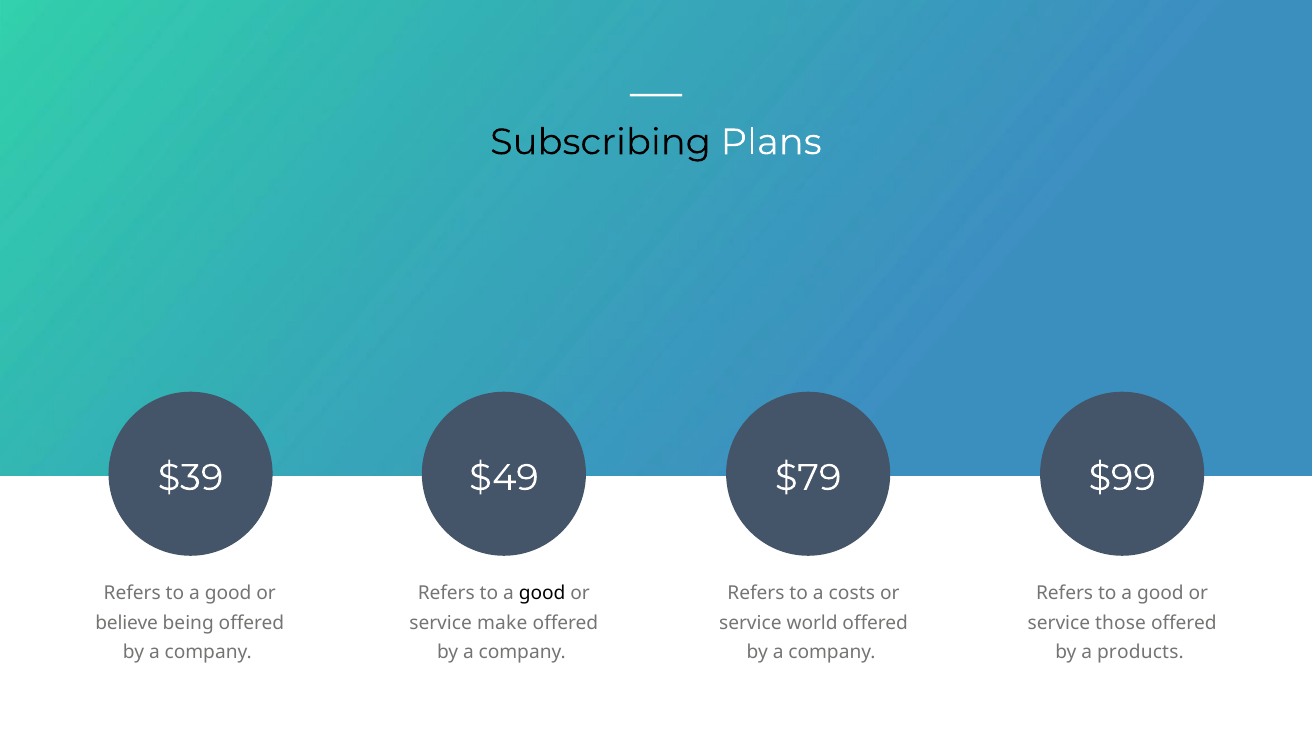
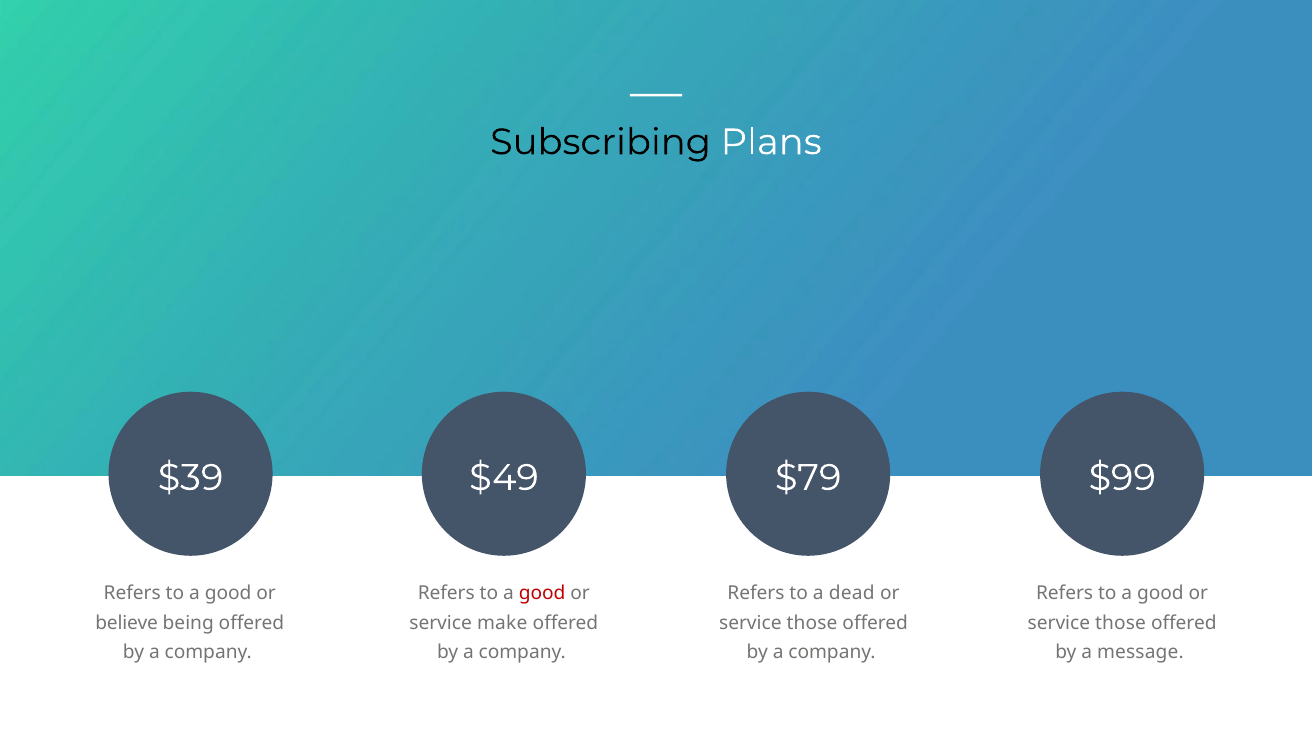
good at (542, 594) colour: black -> red
costs: costs -> dead
world at (812, 623): world -> those
products: products -> message
